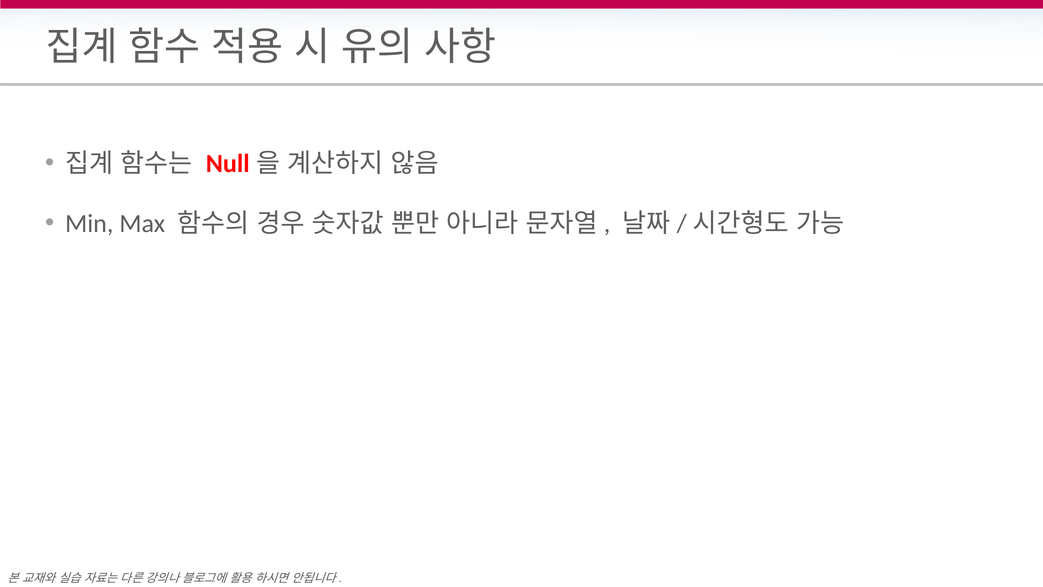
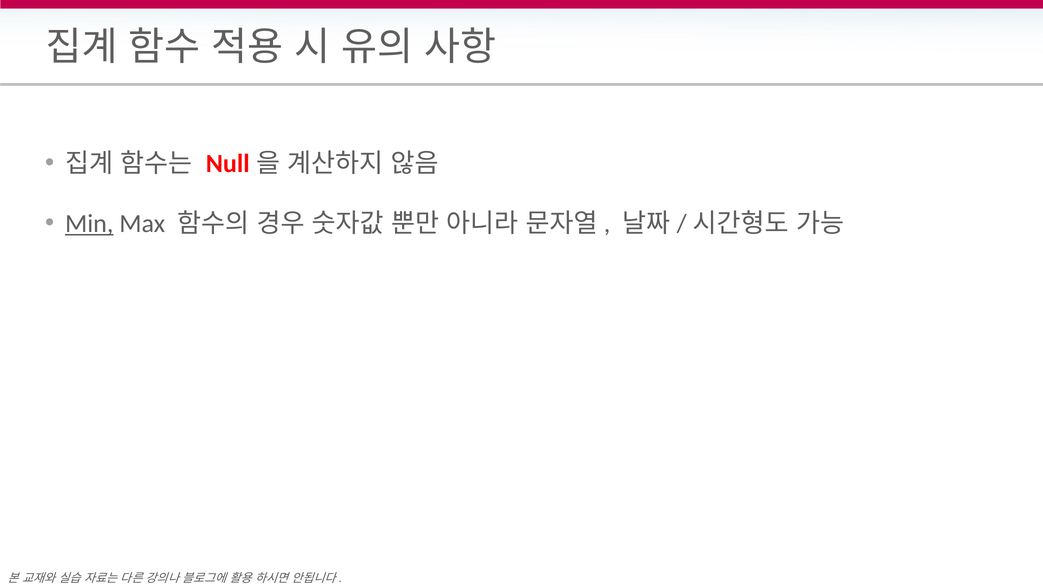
Min underline: none -> present
